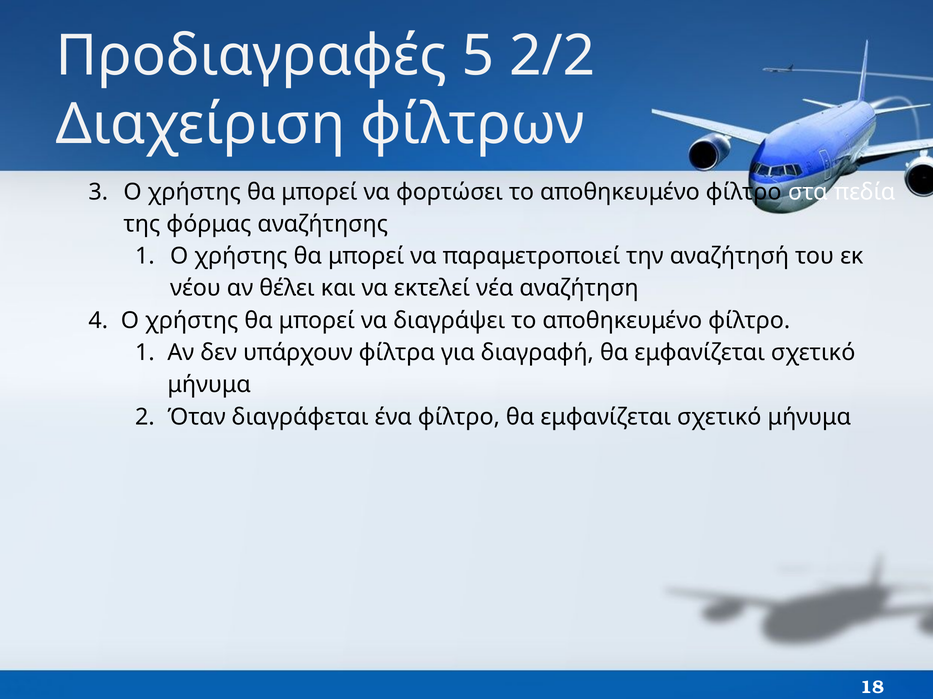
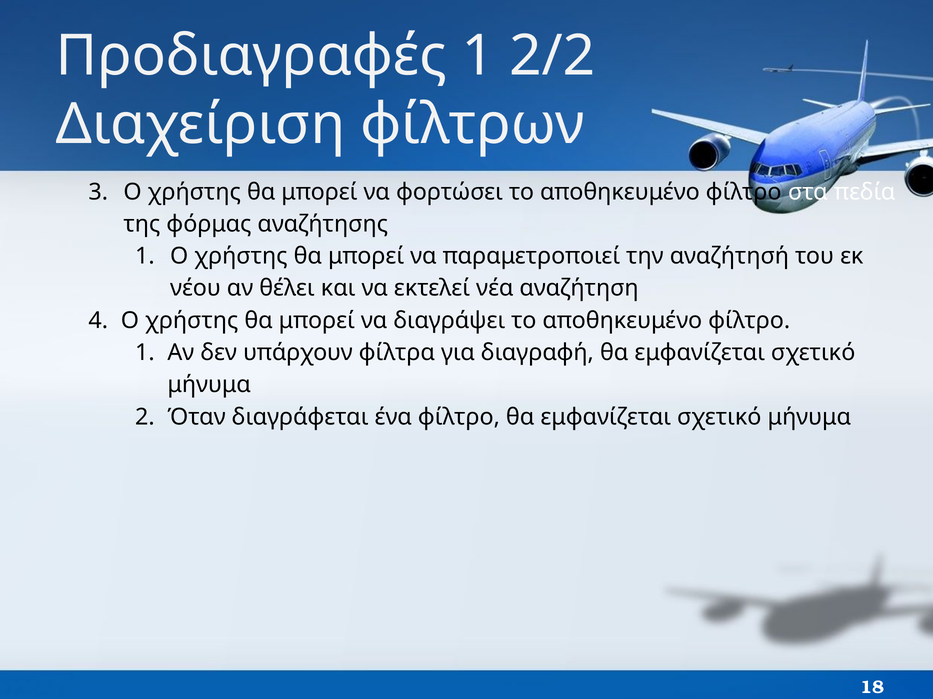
Προδιαγραφές 5: 5 -> 1
